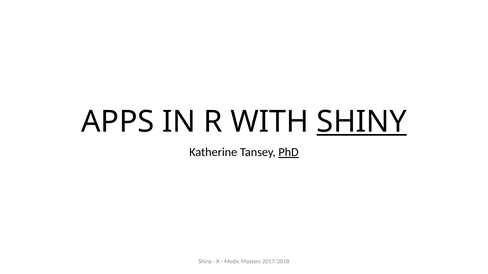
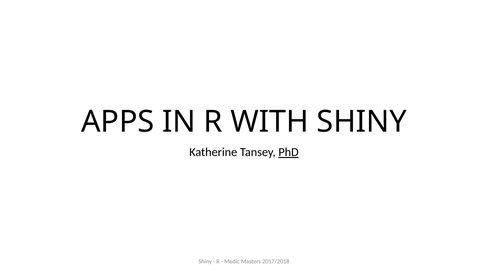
SHINY at (362, 122) underline: present -> none
